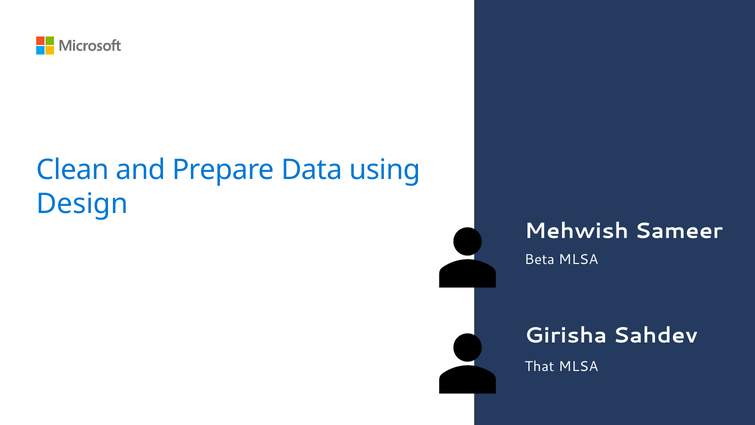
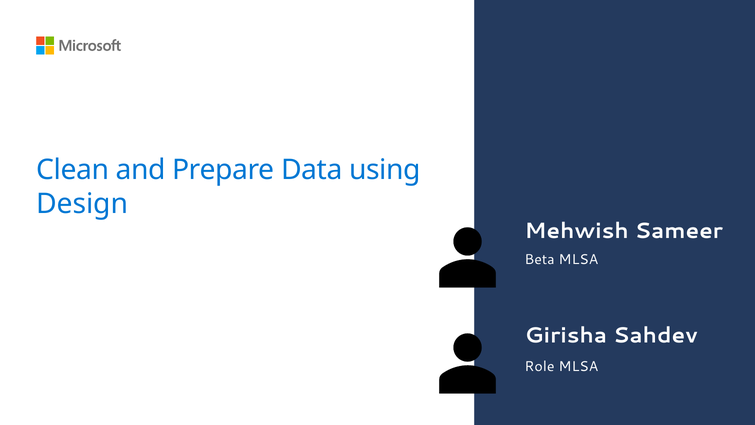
That: That -> Role
